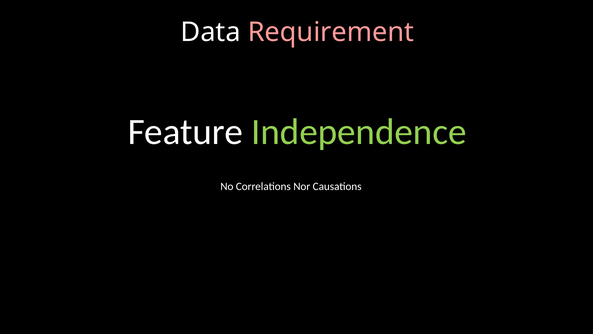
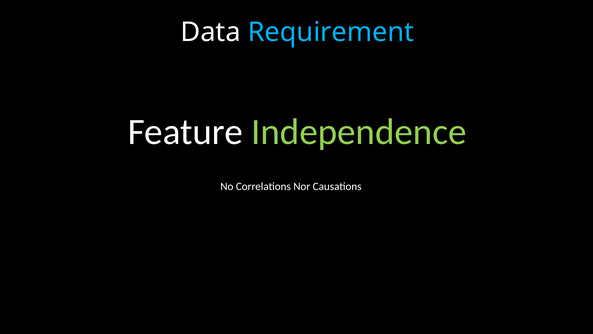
Requirement colour: pink -> light blue
